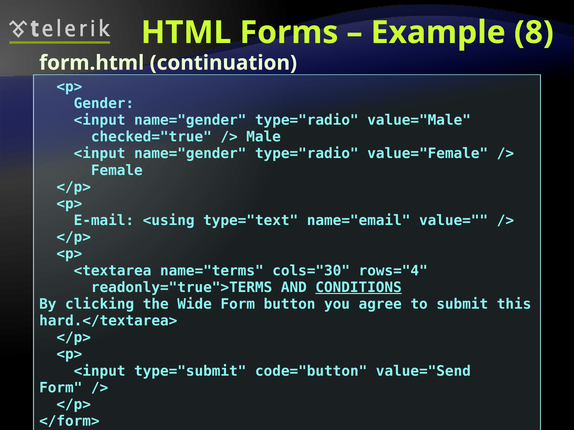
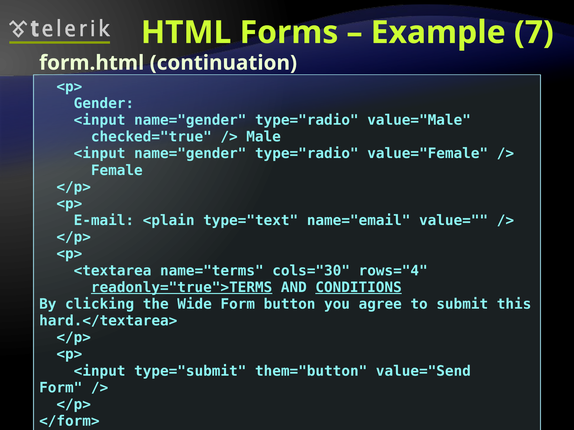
8: 8 -> 7
<using: <using -> <plain
readonly="true">TERMS underline: none -> present
code="button: code="button -> them="button
